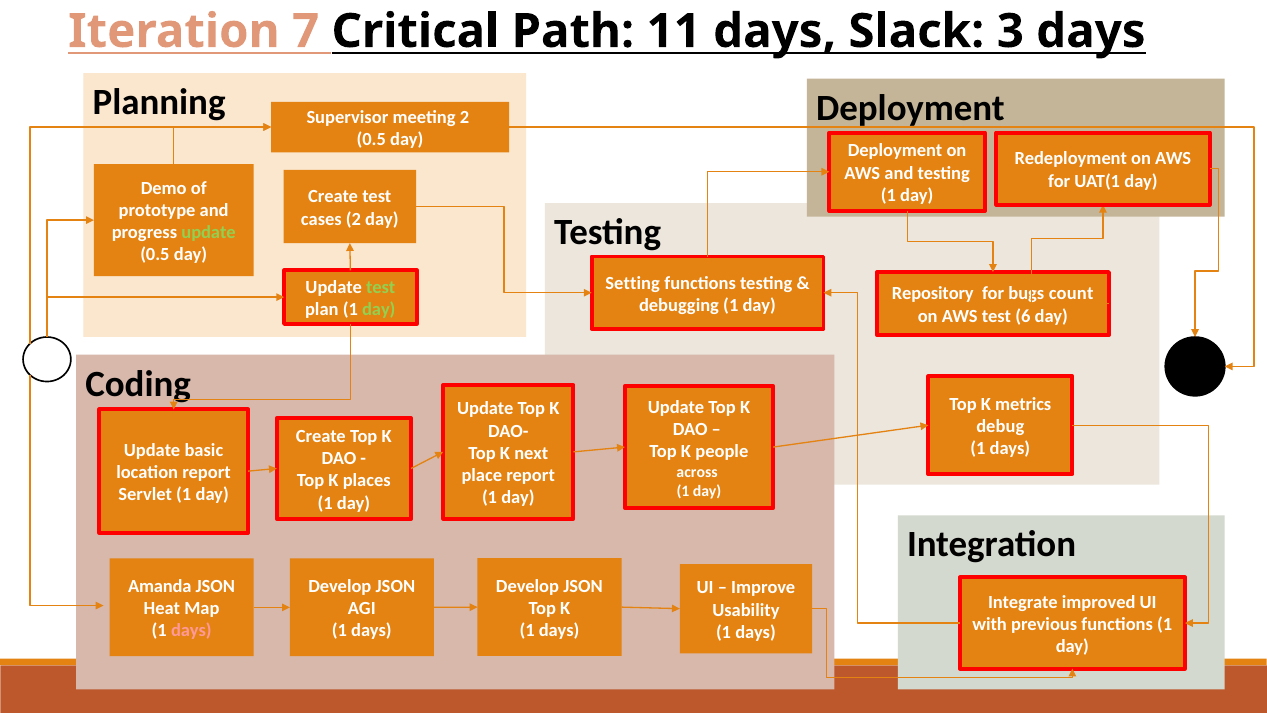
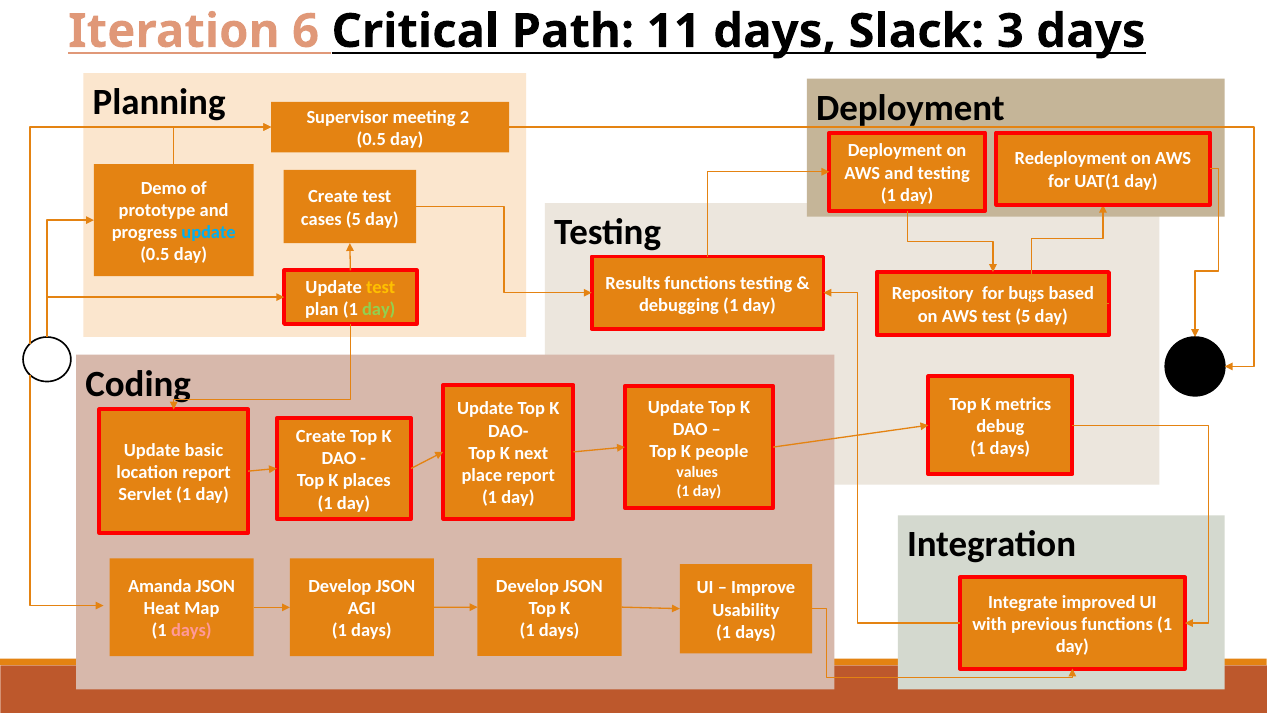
7: 7 -> 6
cases 2: 2 -> 5
update at (209, 232) colour: light green -> light blue
Setting: Setting -> Results
test at (381, 287) colour: light green -> yellow
count: count -> based
test 6: 6 -> 5
across: across -> values
